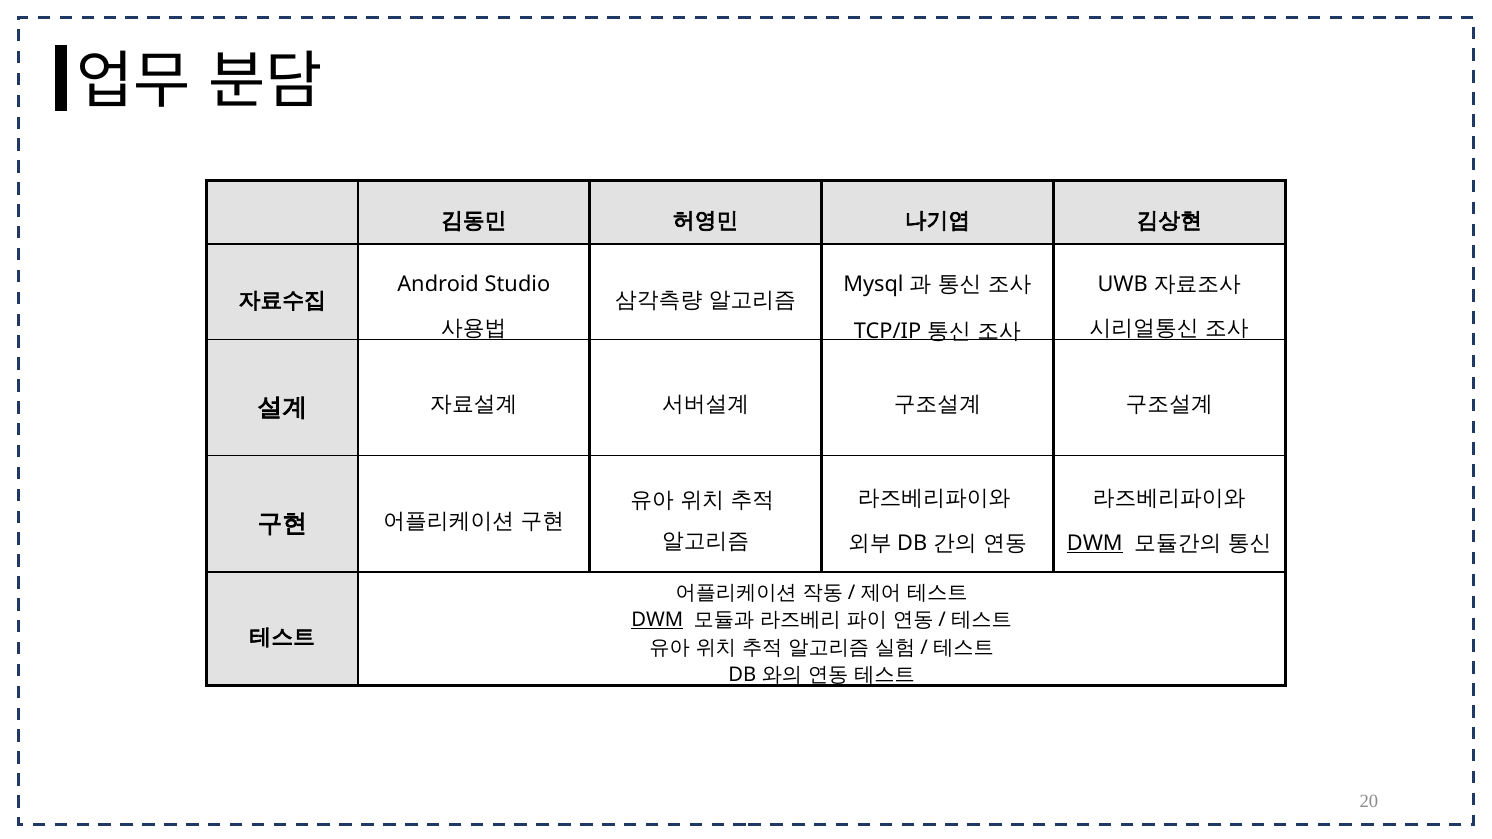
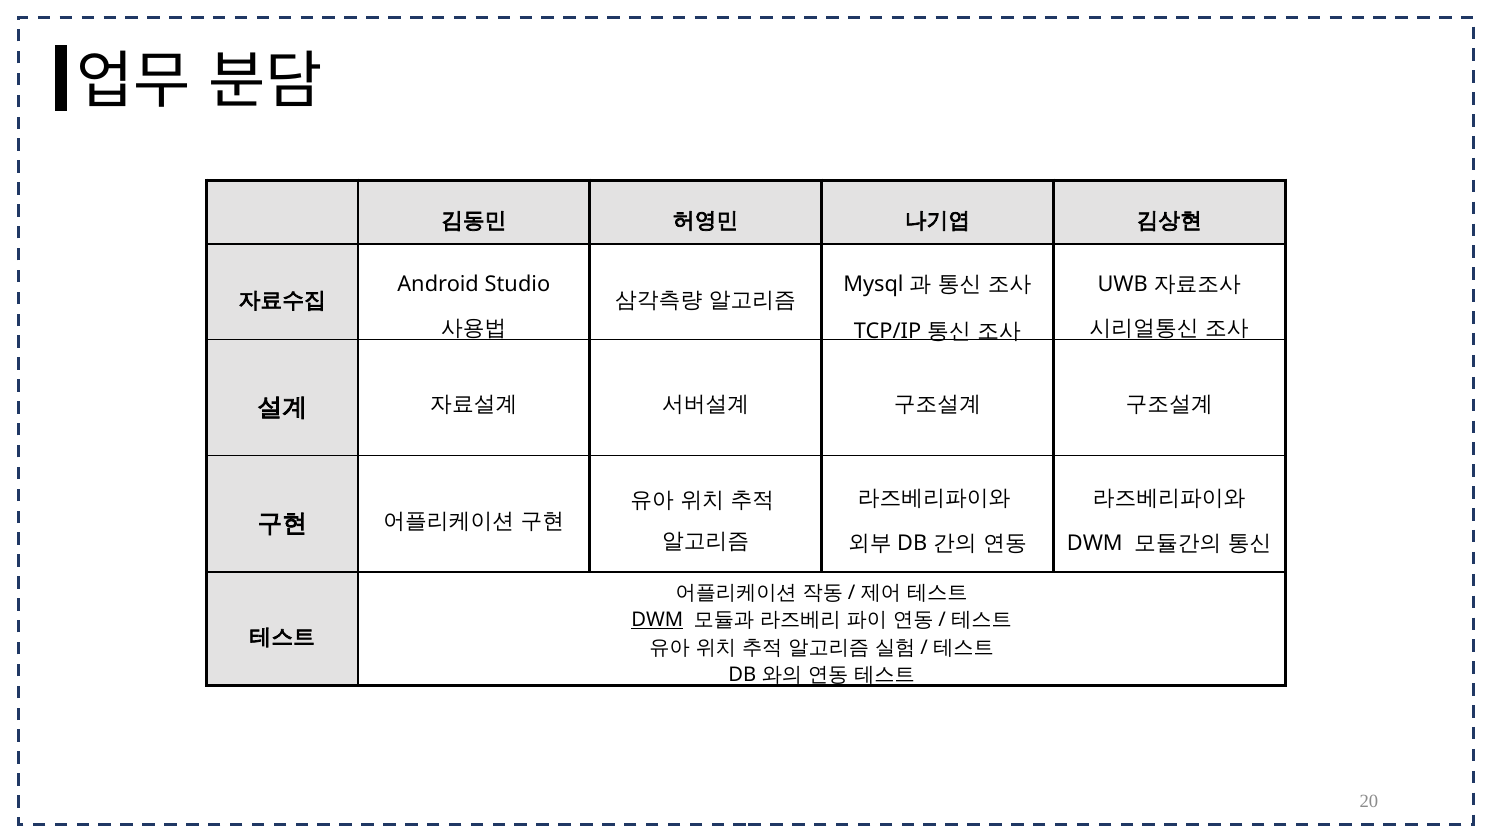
DWM at (1095, 543) underline: present -> none
